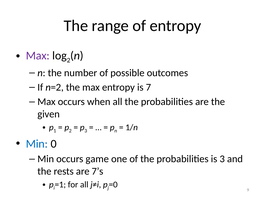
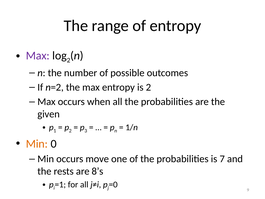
is 7: 7 -> 2
Min at (37, 144) colour: blue -> orange
game: game -> move
is 3: 3 -> 7
7’s: 7’s -> 8’s
